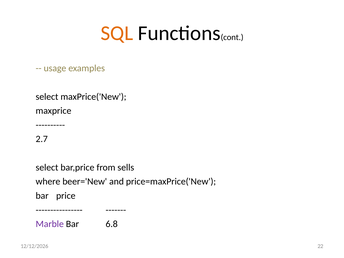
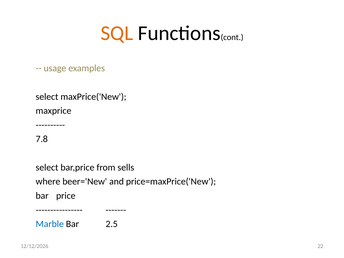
2.7: 2.7 -> 7.8
Marble colour: purple -> blue
6.8: 6.8 -> 2.5
